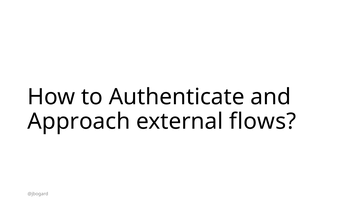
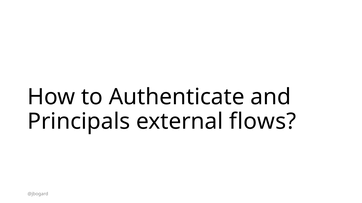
Approach: Approach -> Principals
